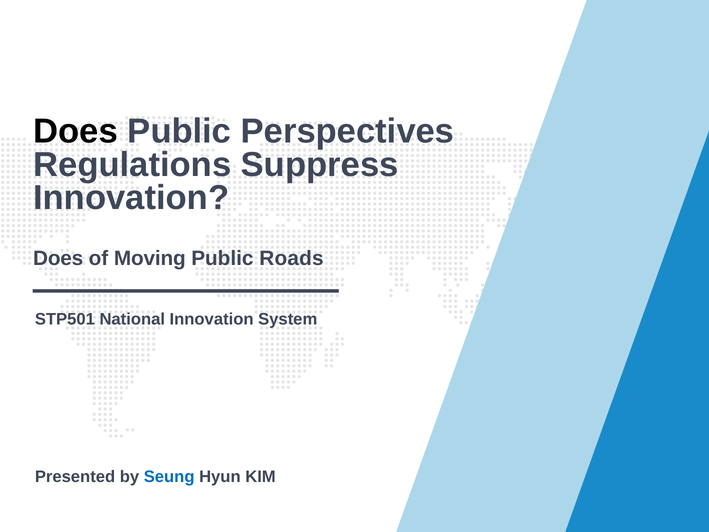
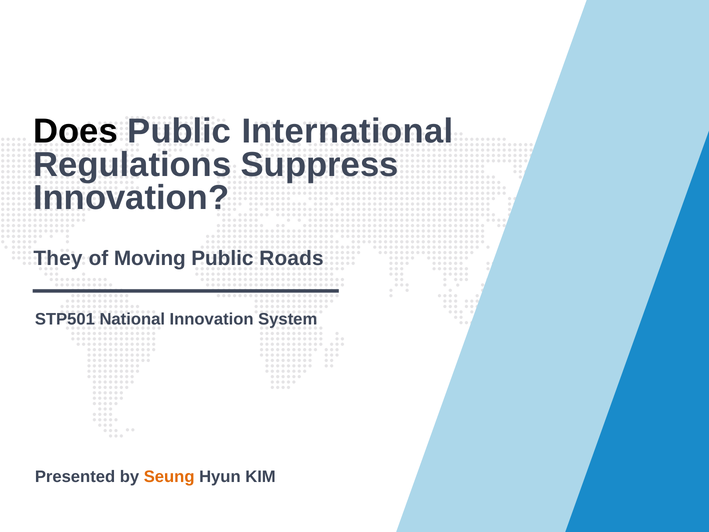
Perspectives: Perspectives -> International
Does at (58, 258): Does -> They
Seung colour: blue -> orange
